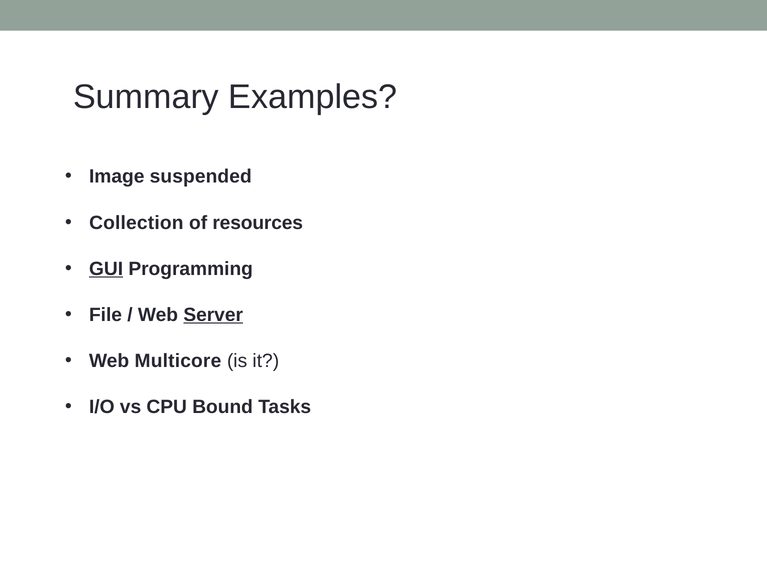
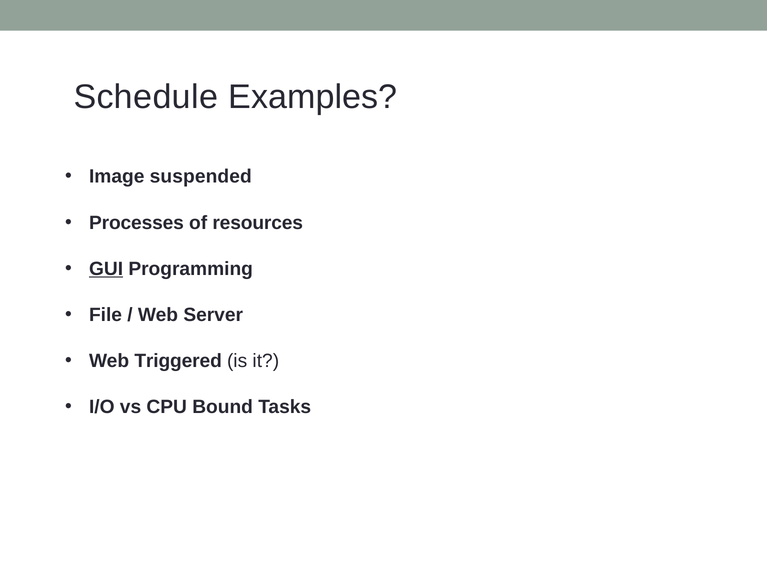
Summary: Summary -> Schedule
Collection: Collection -> Processes
Server underline: present -> none
Multicore: Multicore -> Triggered
